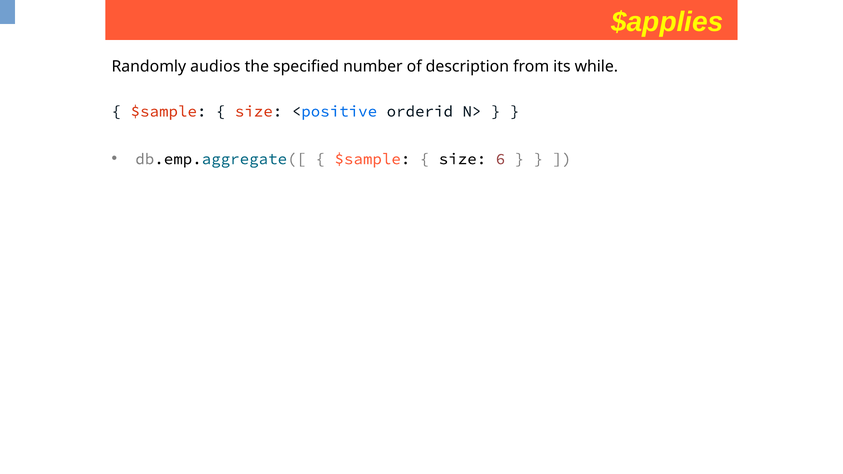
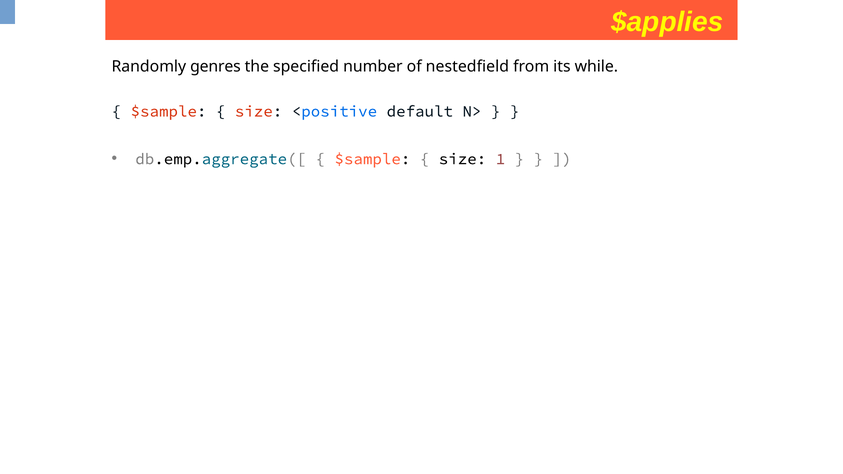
audios: audios -> genres
description: description -> nestedfield
orderid: orderid -> default
6: 6 -> 1
